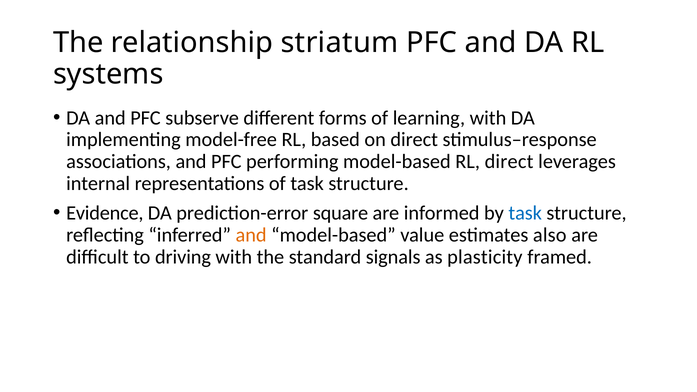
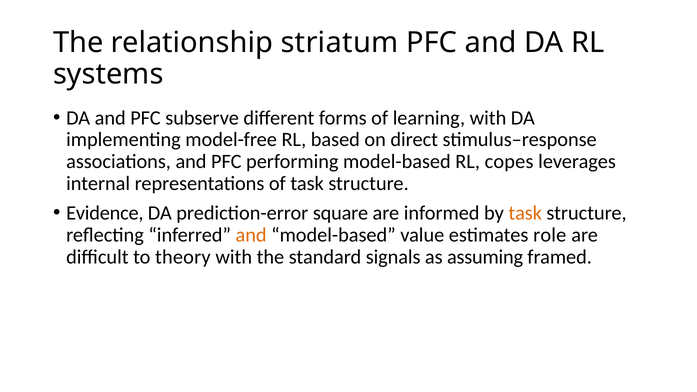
RL direct: direct -> copes
task at (525, 213) colour: blue -> orange
also: also -> role
driving: driving -> theory
plasticity: plasticity -> assuming
